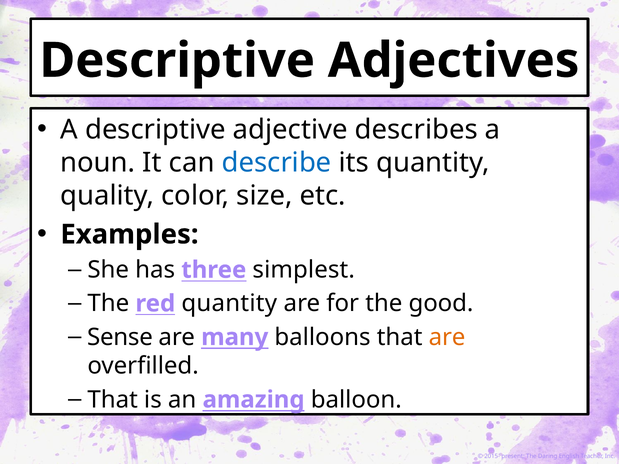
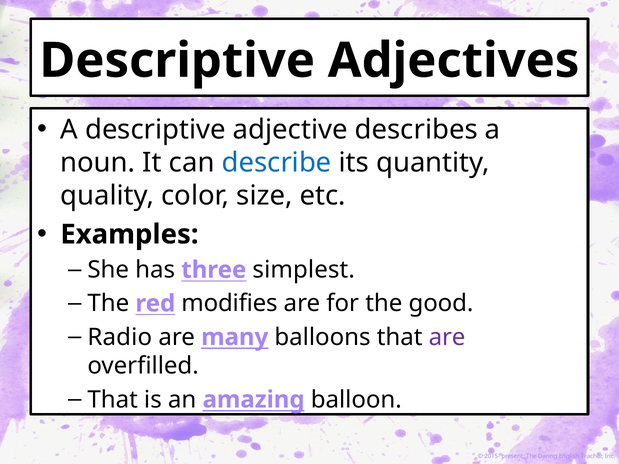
red quantity: quantity -> modifies
Sense: Sense -> Radio
are at (447, 337) colour: orange -> purple
